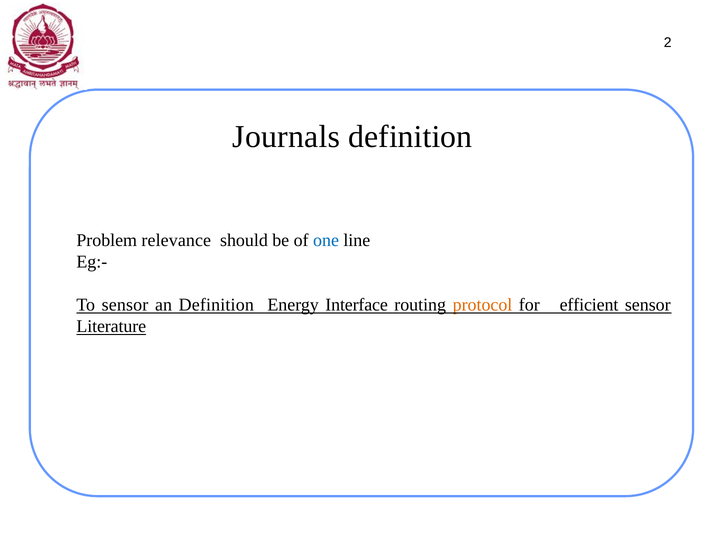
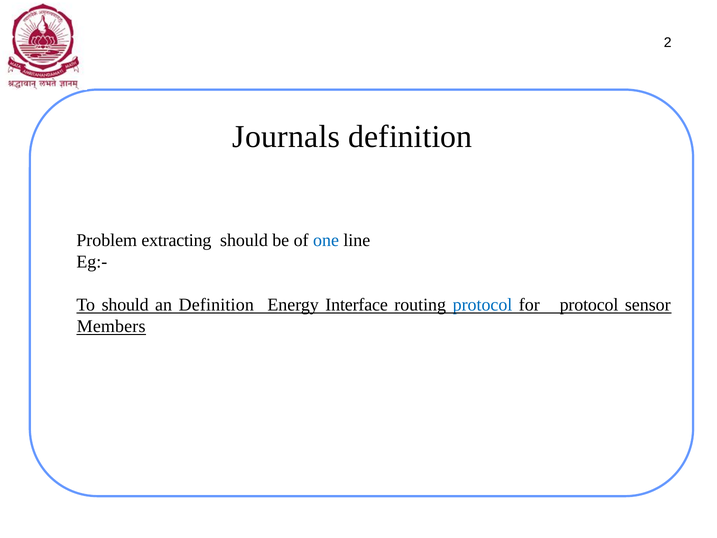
relevance: relevance -> extracting
To sensor: sensor -> should
protocol at (483, 305) colour: orange -> blue
for efficient: efficient -> protocol
Literature: Literature -> Members
